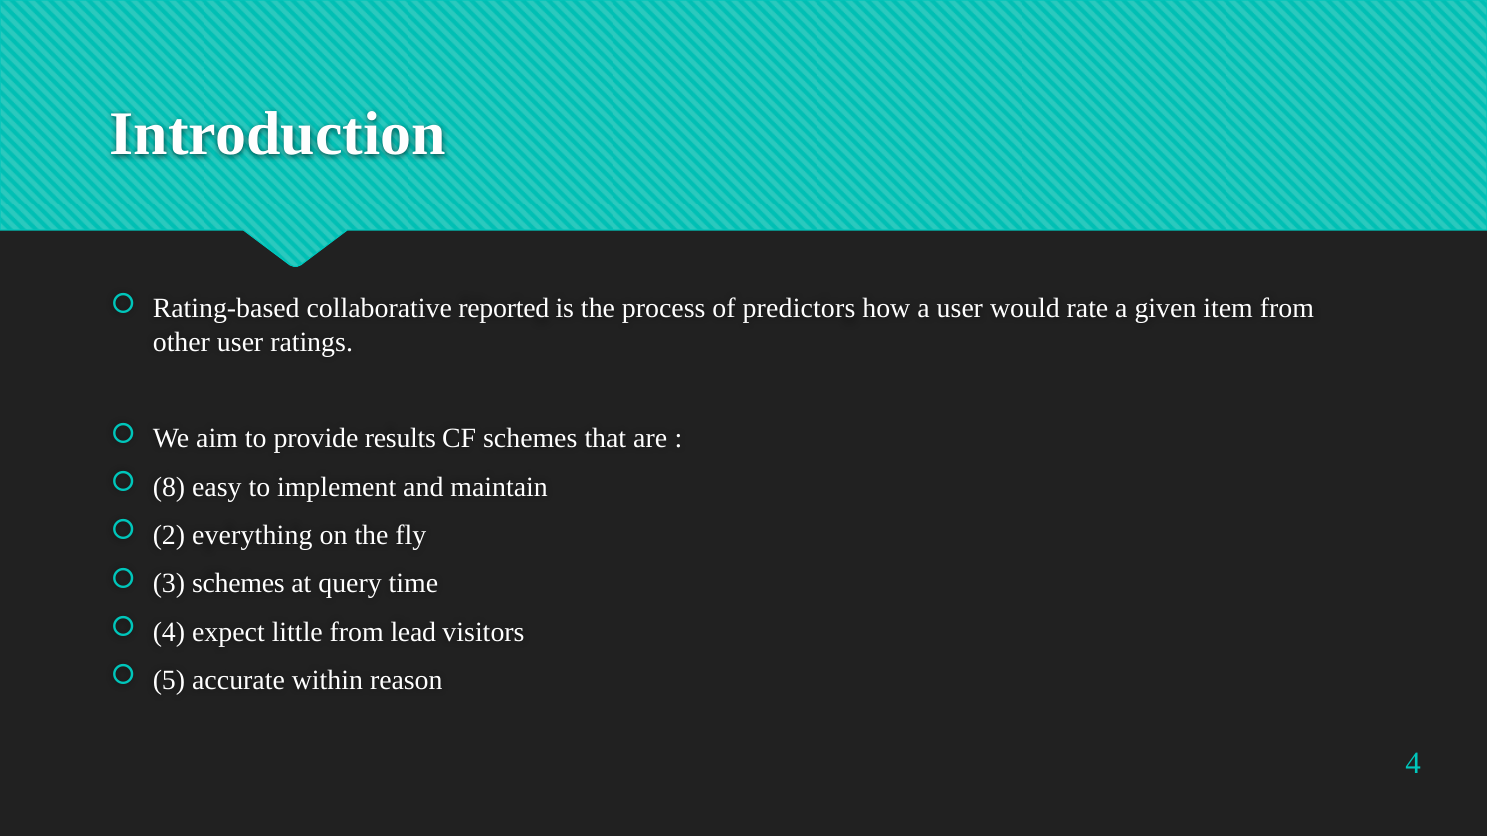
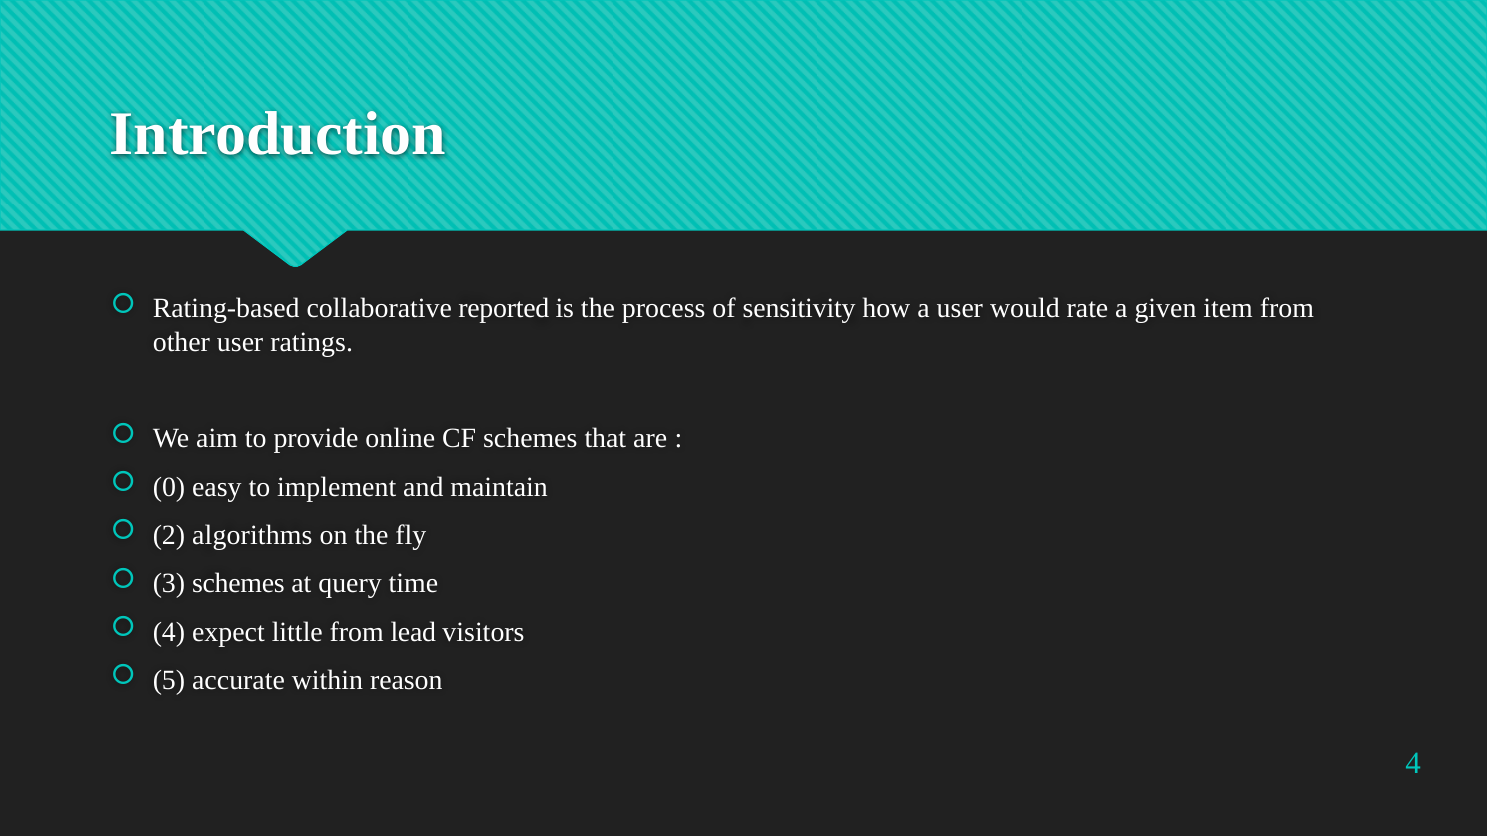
predictors: predictors -> sensitivity
results: results -> online
8: 8 -> 0
everything: everything -> algorithms
